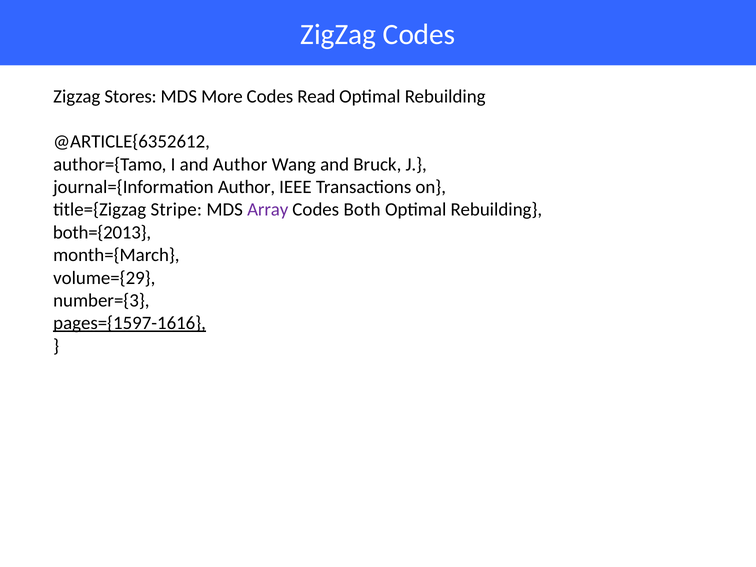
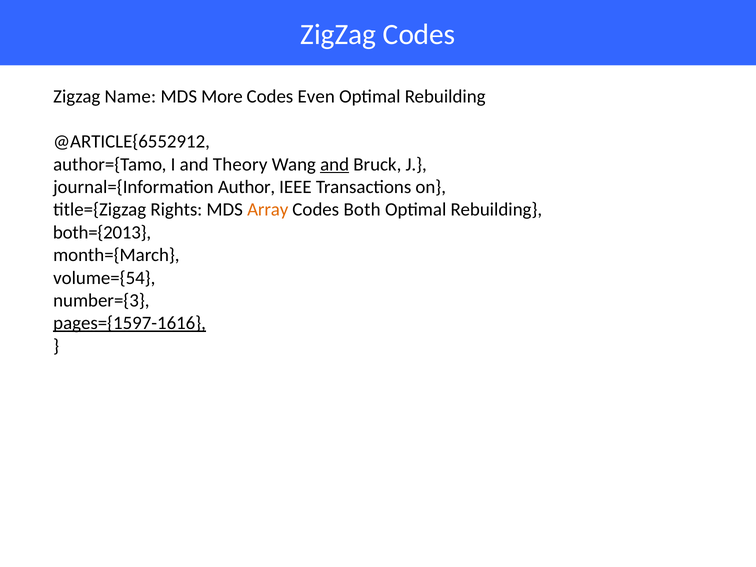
Stores: Stores -> Name
Read: Read -> Even
@ARTICLE{6352612: @ARTICLE{6352612 -> @ARTICLE{6552912
and Author: Author -> Theory
and at (335, 164) underline: none -> present
Stripe: Stripe -> Rights
Array colour: purple -> orange
volume={29: volume={29 -> volume={54
